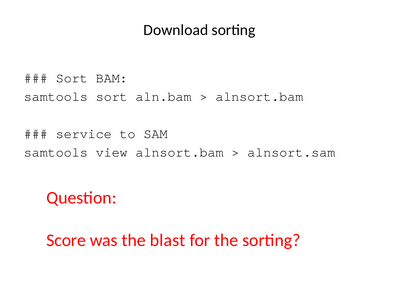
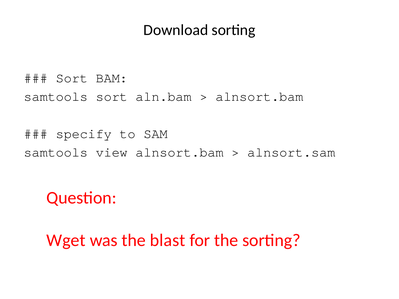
service: service -> specify
Score: Score -> Wget
